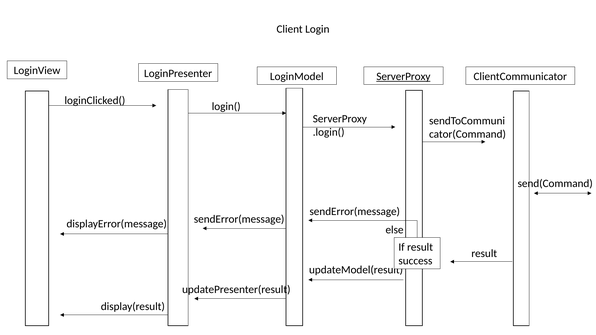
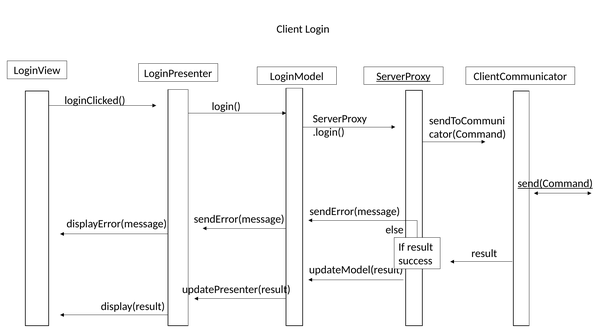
send(Command underline: none -> present
